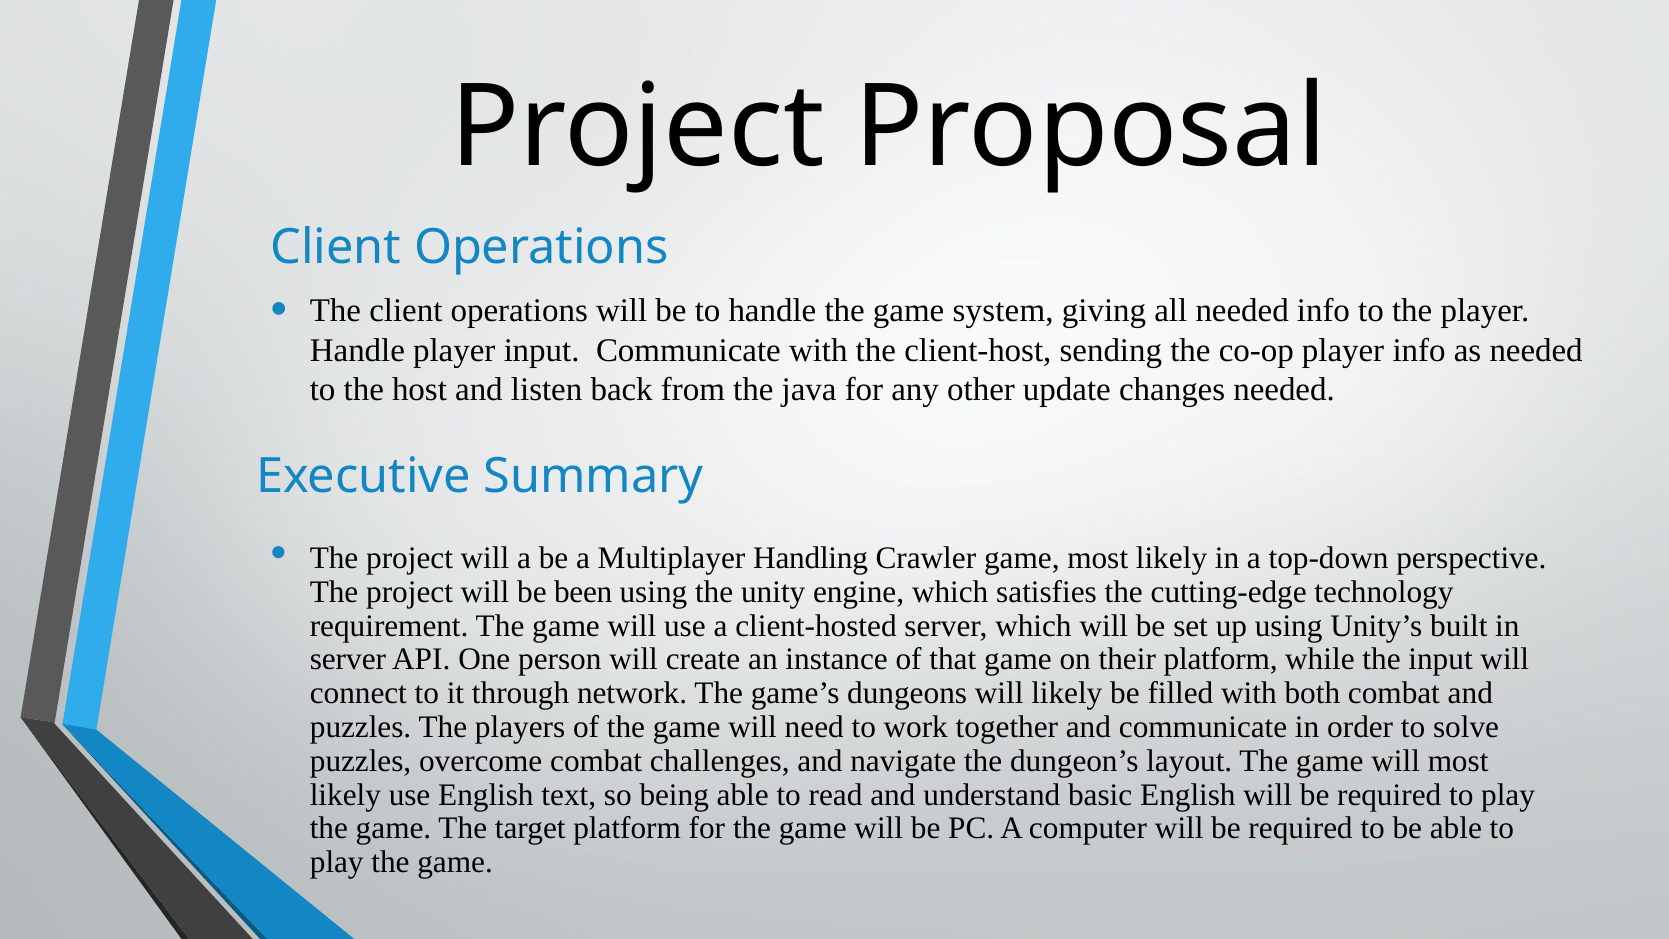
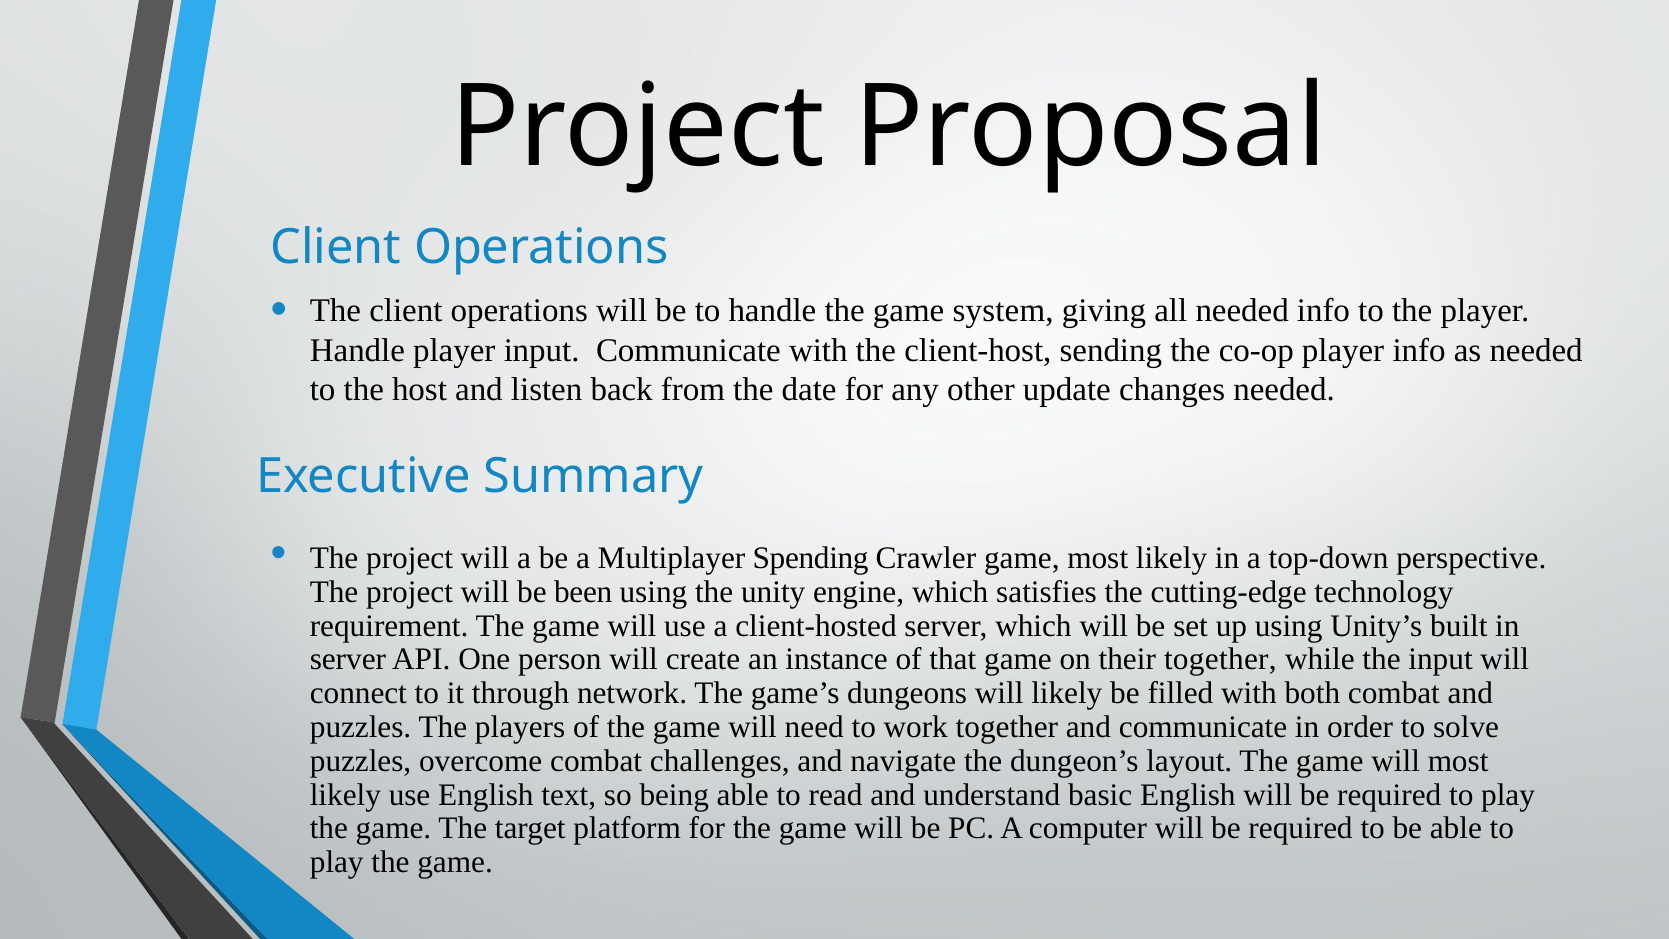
java: java -> date
Handling: Handling -> Spending
their platform: platform -> together
